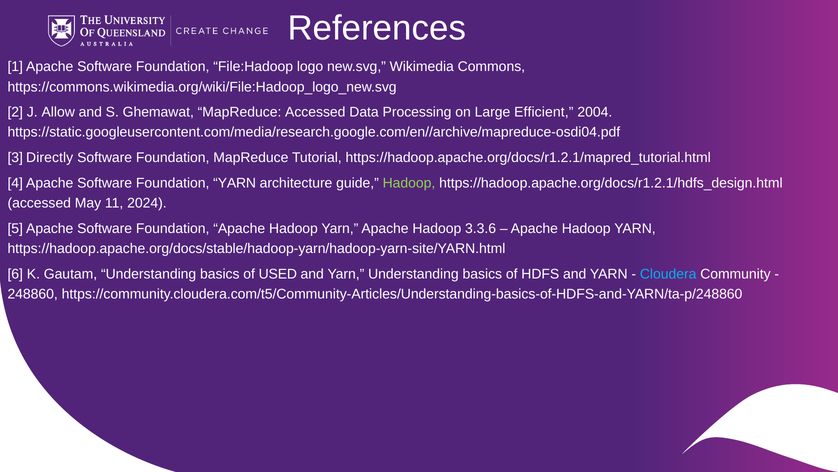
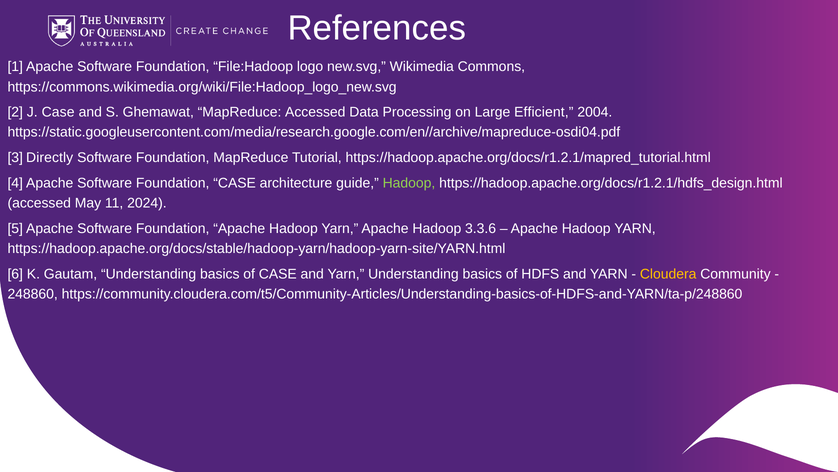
J Allow: Allow -> Case
Foundation YARN: YARN -> CASE
of USED: USED -> CASE
Cloudera colour: light blue -> yellow
